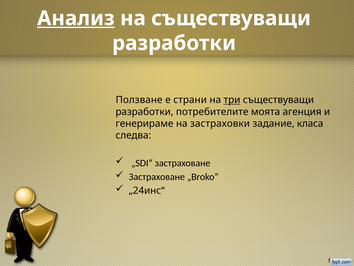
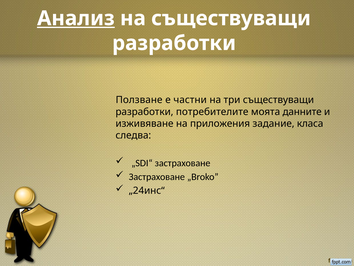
страни: страни -> частни
три underline: present -> none
агенция: агенция -> данните
генерираме: генерираме -> изживяване
застраховки: застраховки -> приложения
